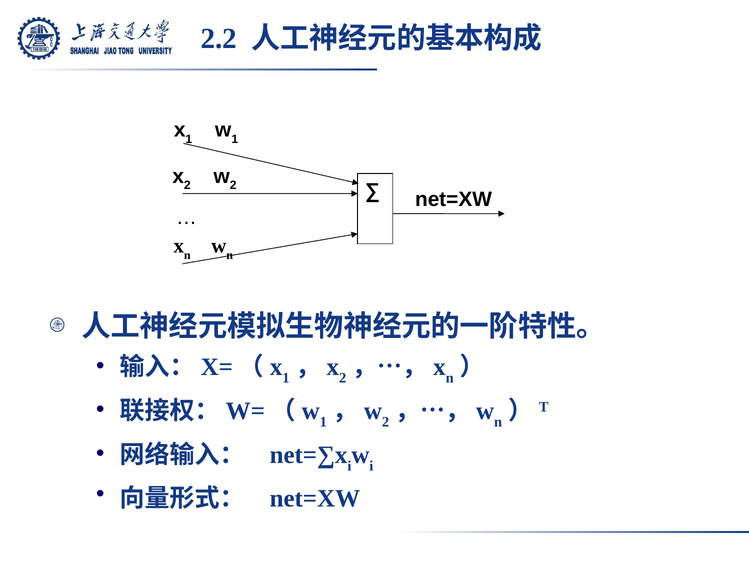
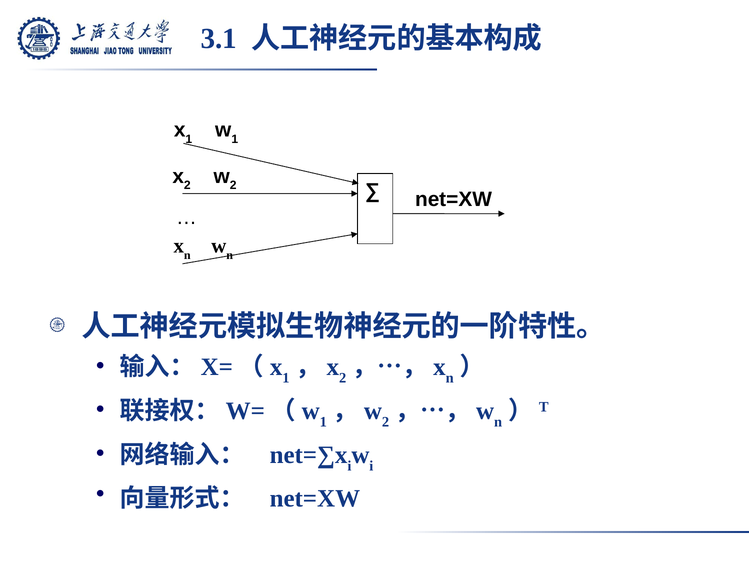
2.2: 2.2 -> 3.1
